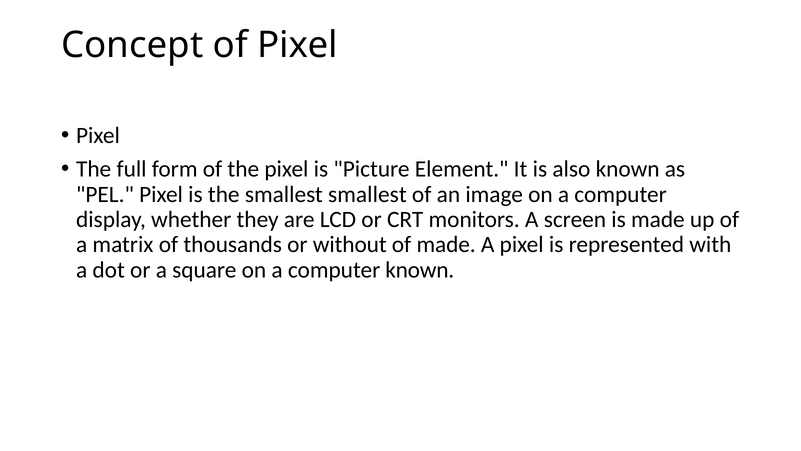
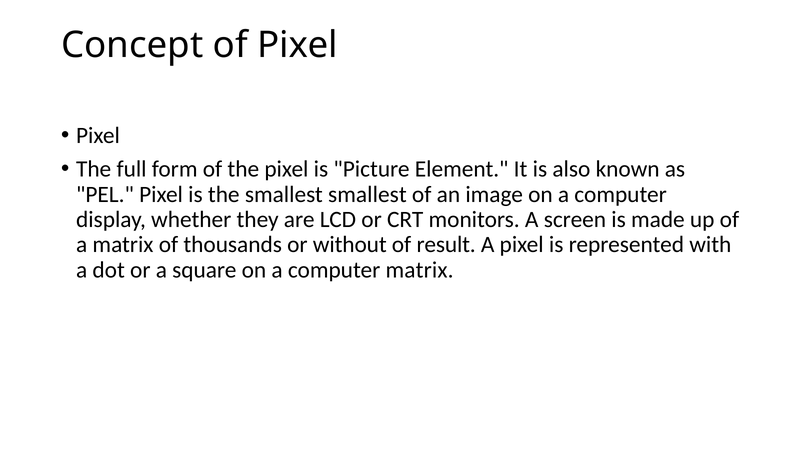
of made: made -> result
computer known: known -> matrix
